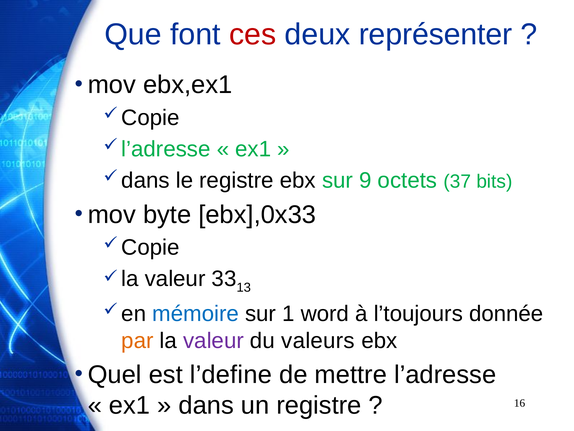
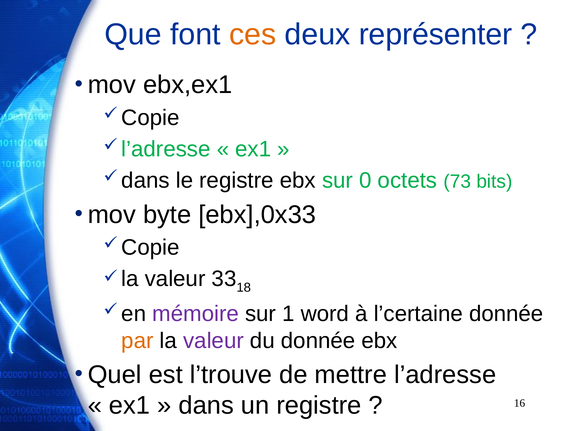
ces colour: red -> orange
9: 9 -> 0
37: 37 -> 73
13: 13 -> 18
mémoire colour: blue -> purple
l’toujours: l’toujours -> l’certaine
du valeurs: valeurs -> donnée
l’define: l’define -> l’trouve
